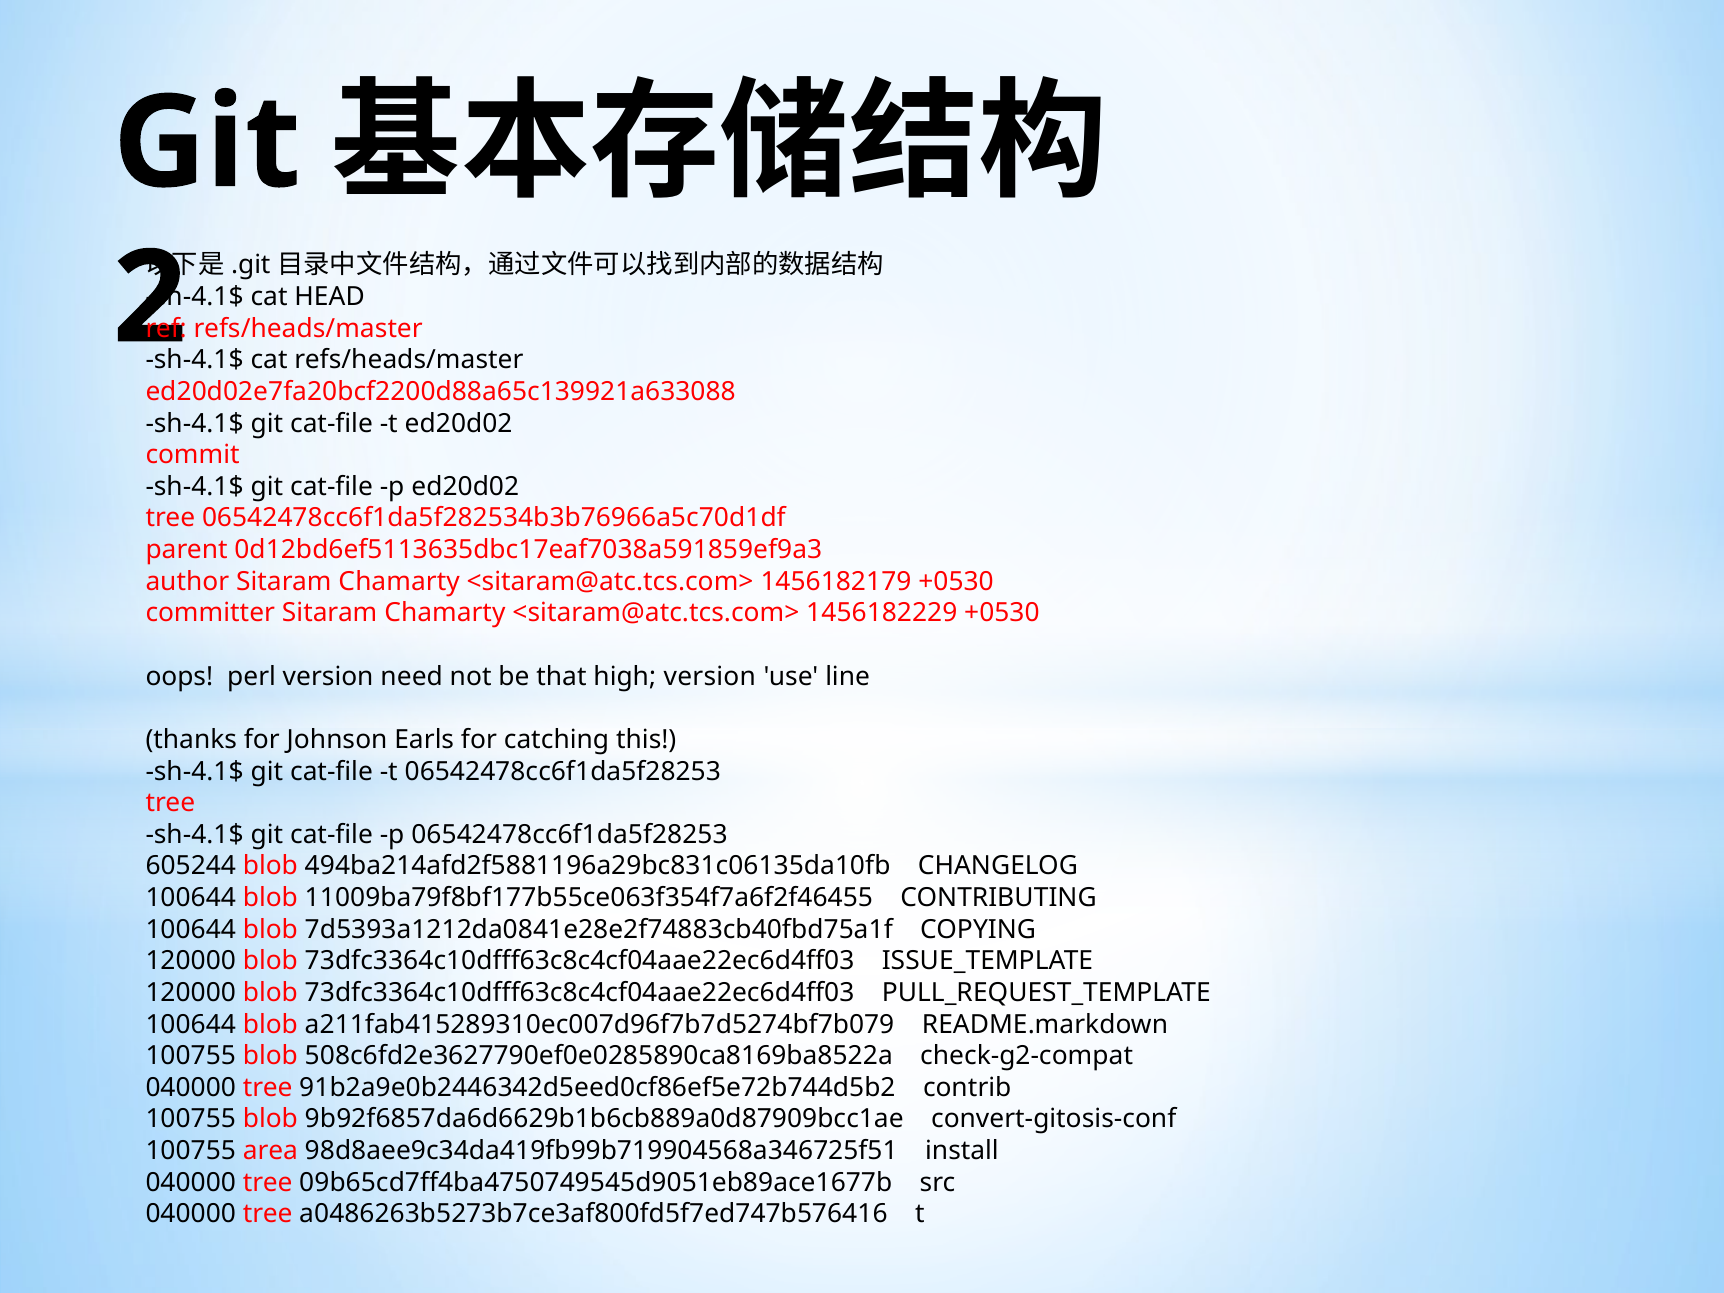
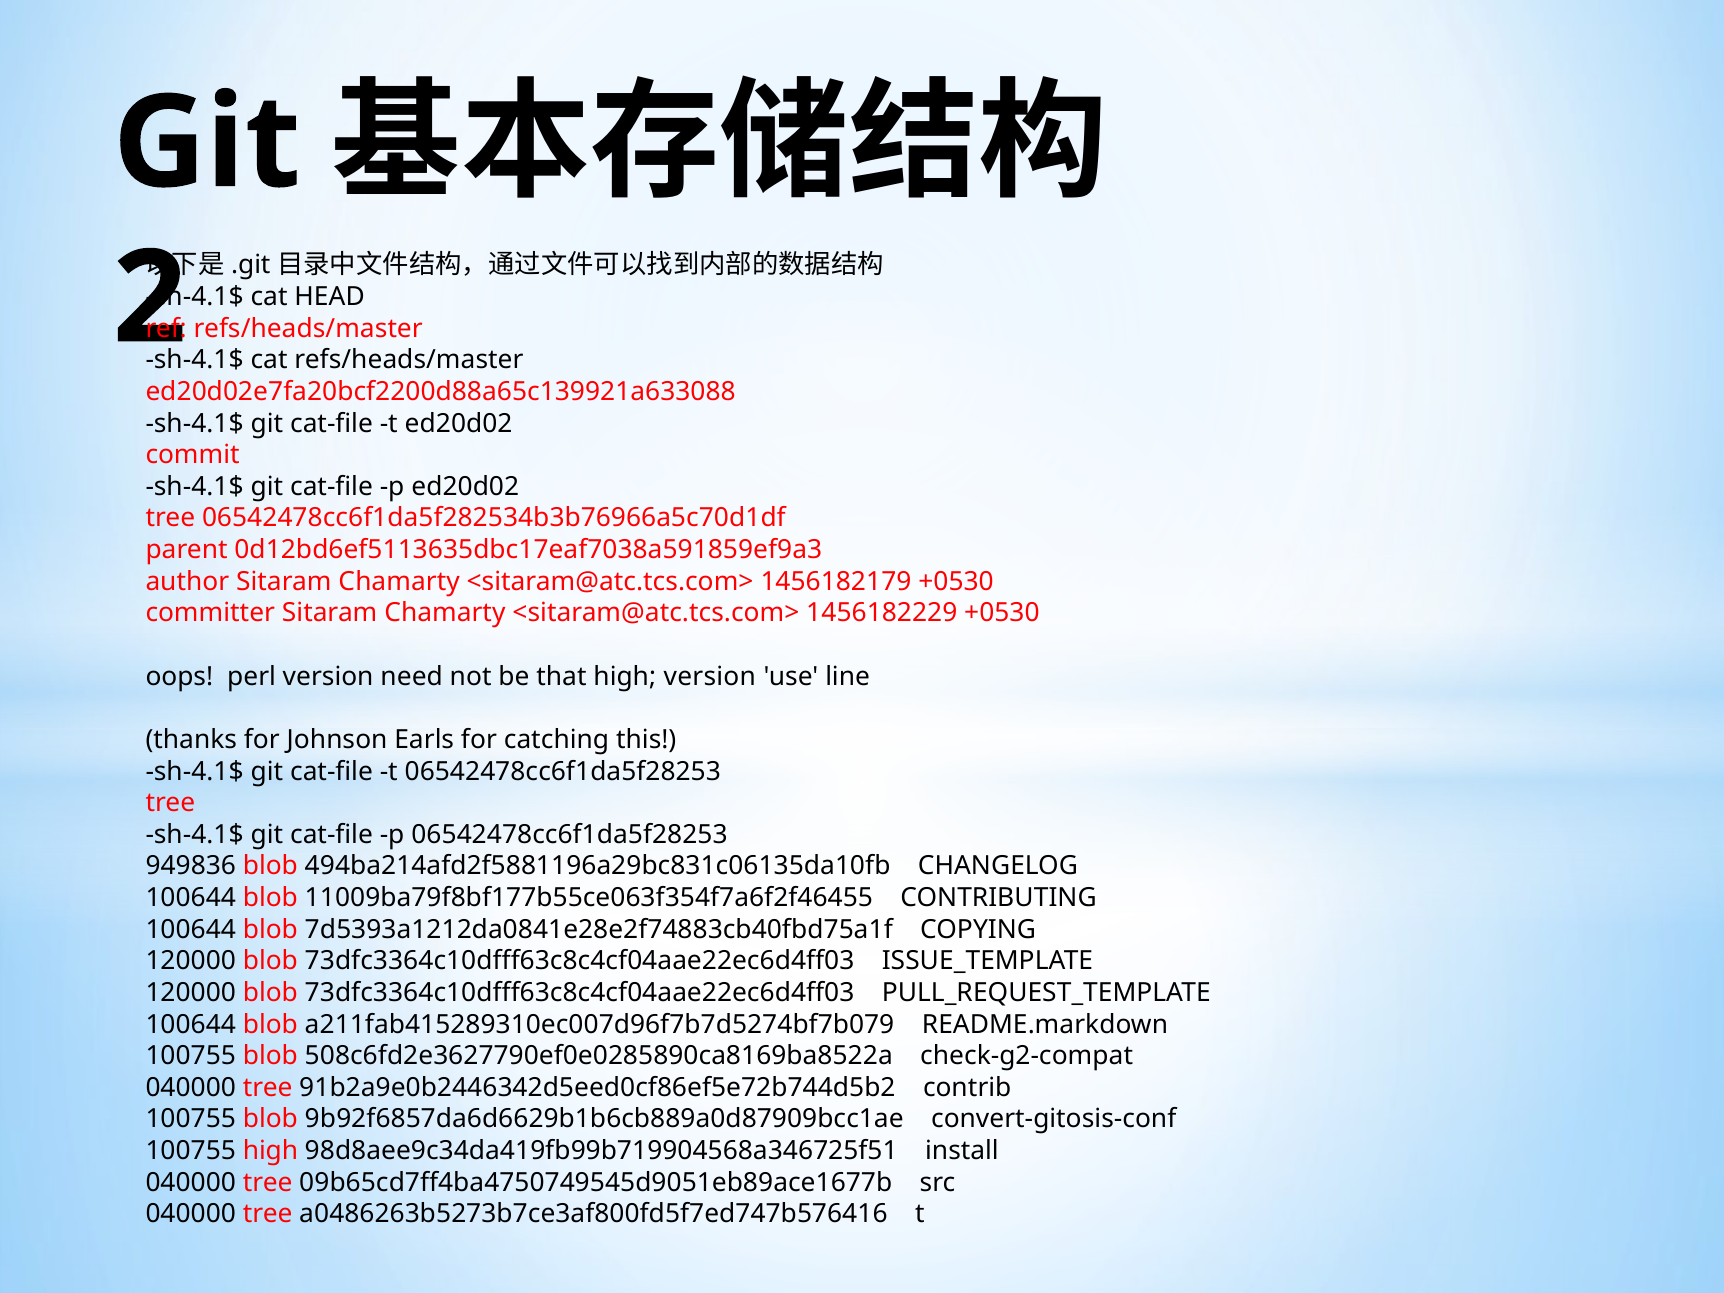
605244: 605244 -> 949836
100755 area: area -> high
